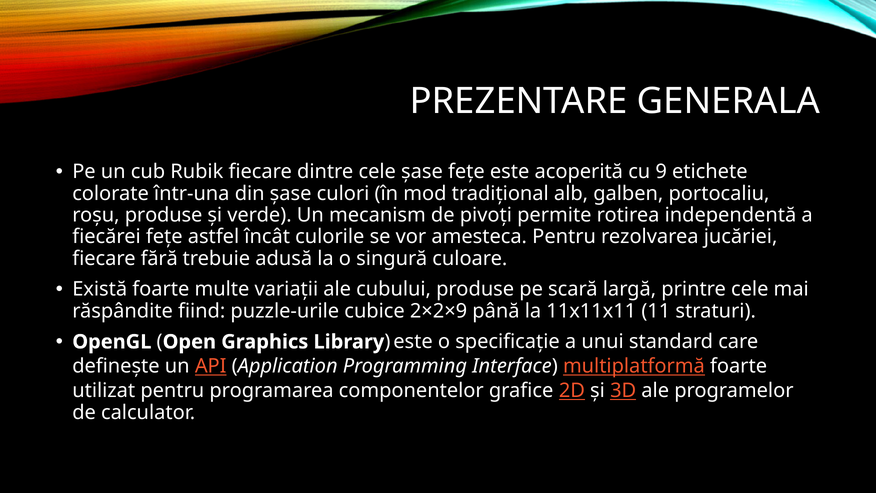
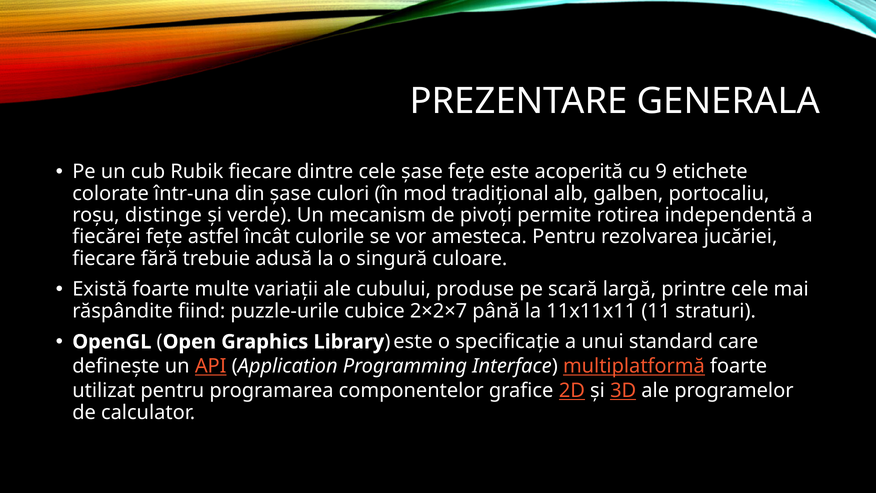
roșu produse: produse -> distinge
2×2×9: 2×2×9 -> 2×2×7
